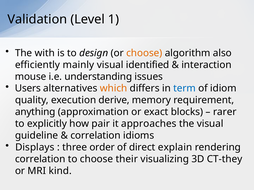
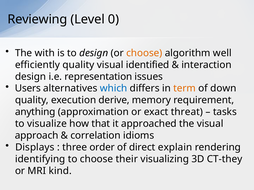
Validation: Validation -> Reviewing
1: 1 -> 0
also: also -> well
efficiently mainly: mainly -> quality
mouse at (31, 77): mouse -> design
understanding: understanding -> representation
which colour: orange -> blue
term colour: blue -> orange
idiom: idiom -> down
blocks: blocks -> threat
rarer: rarer -> tasks
explicitly: explicitly -> visualize
pair: pair -> that
approaches: approaches -> approached
guideline: guideline -> approach
correlation at (40, 160): correlation -> identifying
